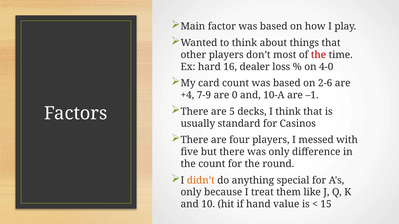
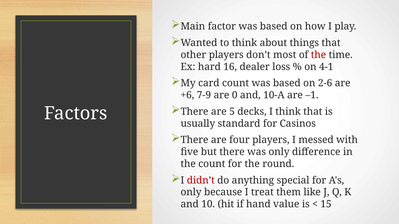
4-0: 4-0 -> 4-1
+4: +4 -> +6
didn’t colour: orange -> red
